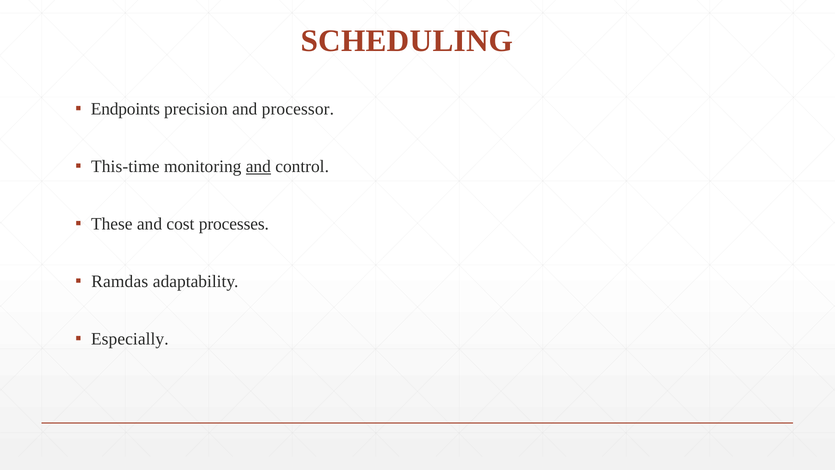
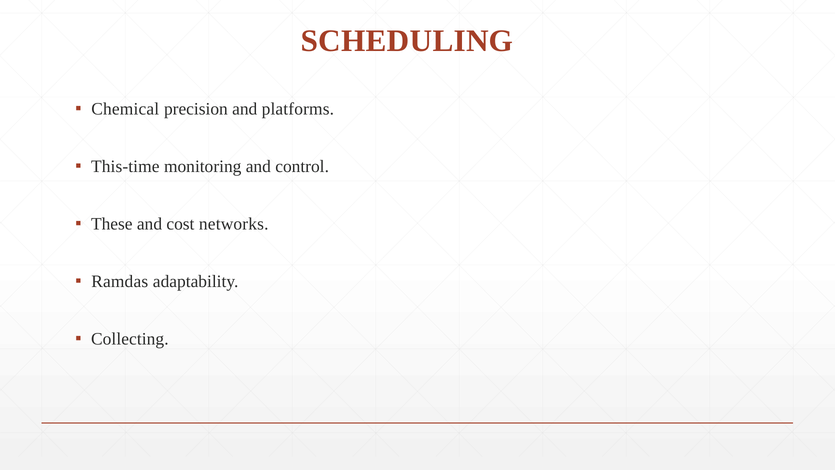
Endpoints: Endpoints -> Chemical
processor: processor -> platforms
and at (258, 166) underline: present -> none
processes: processes -> networks
Especially: Especially -> Collecting
